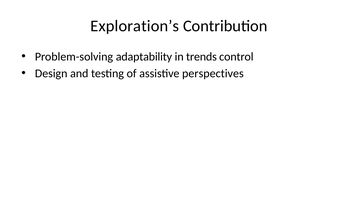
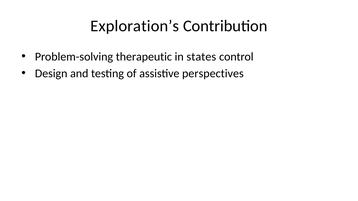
adaptability: adaptability -> therapeutic
trends: trends -> states
